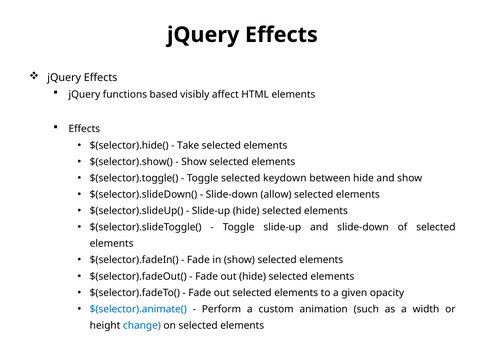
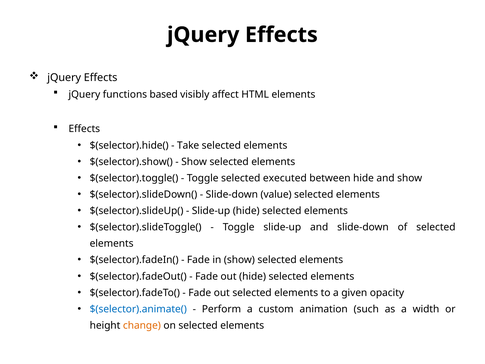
keydown: keydown -> executed
allow: allow -> value
change colour: blue -> orange
